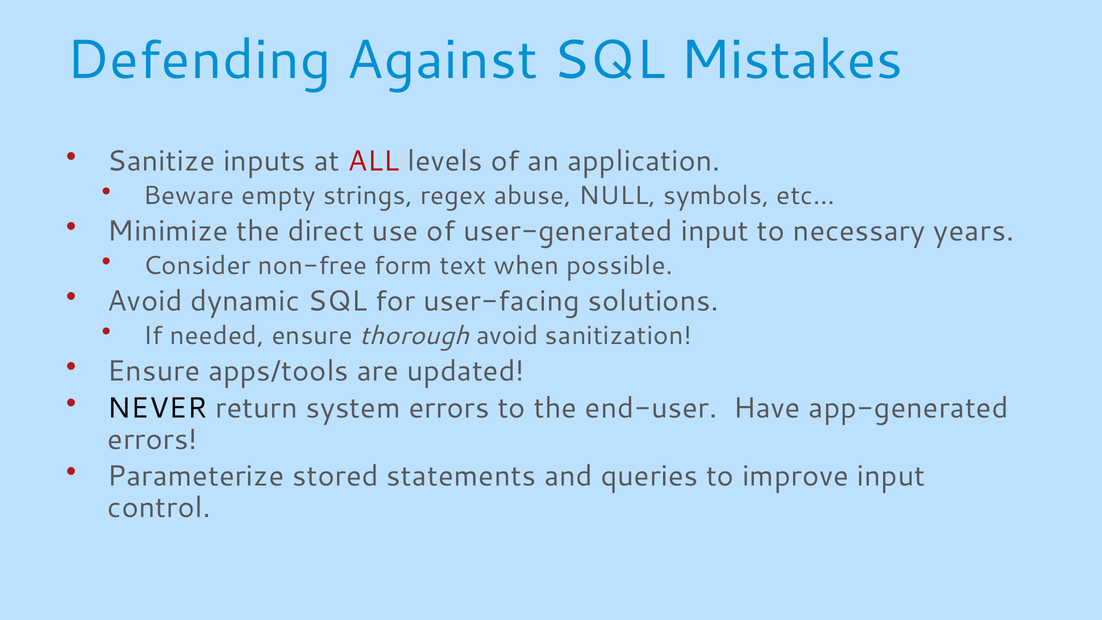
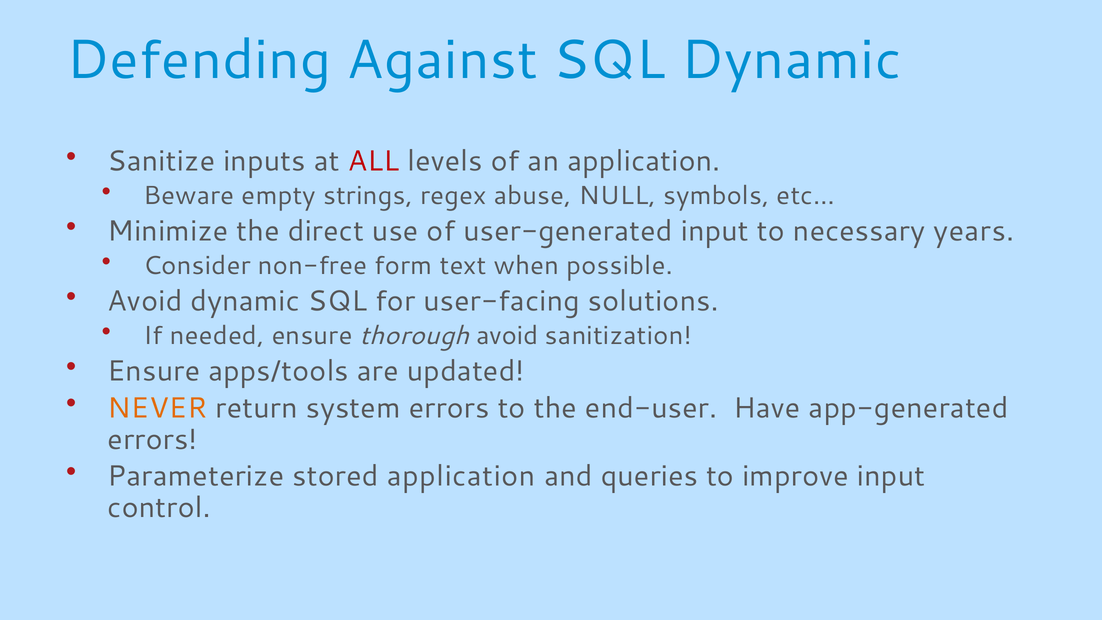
SQL Mistakes: Mistakes -> Dynamic
NEVER colour: black -> orange
stored statements: statements -> application
